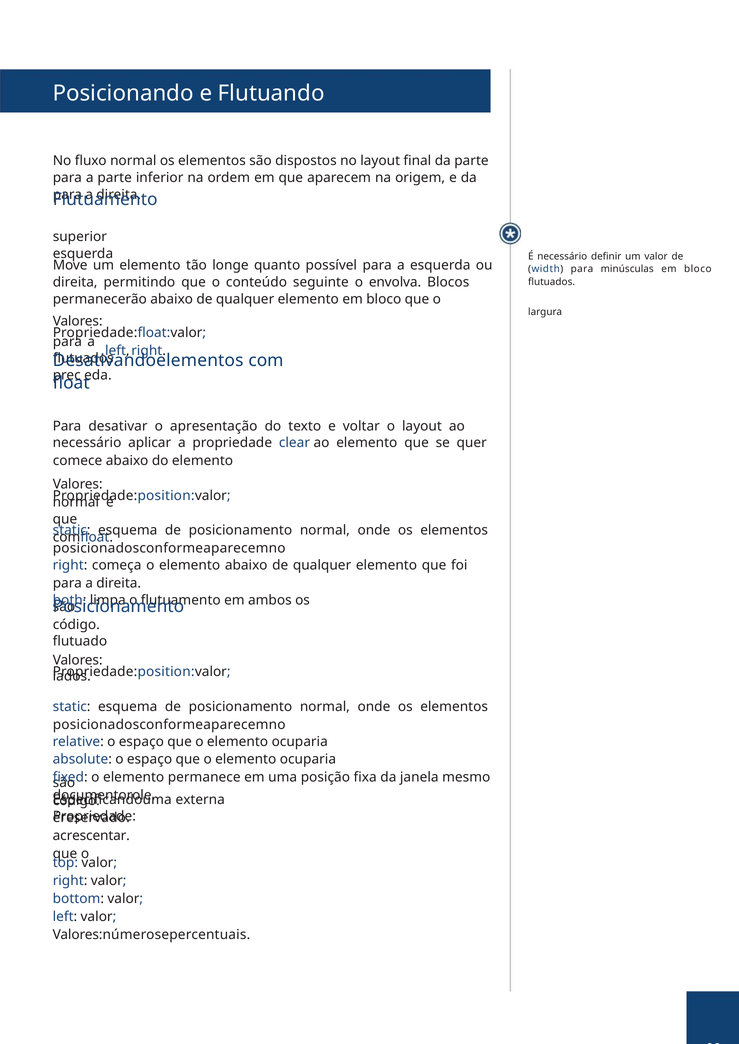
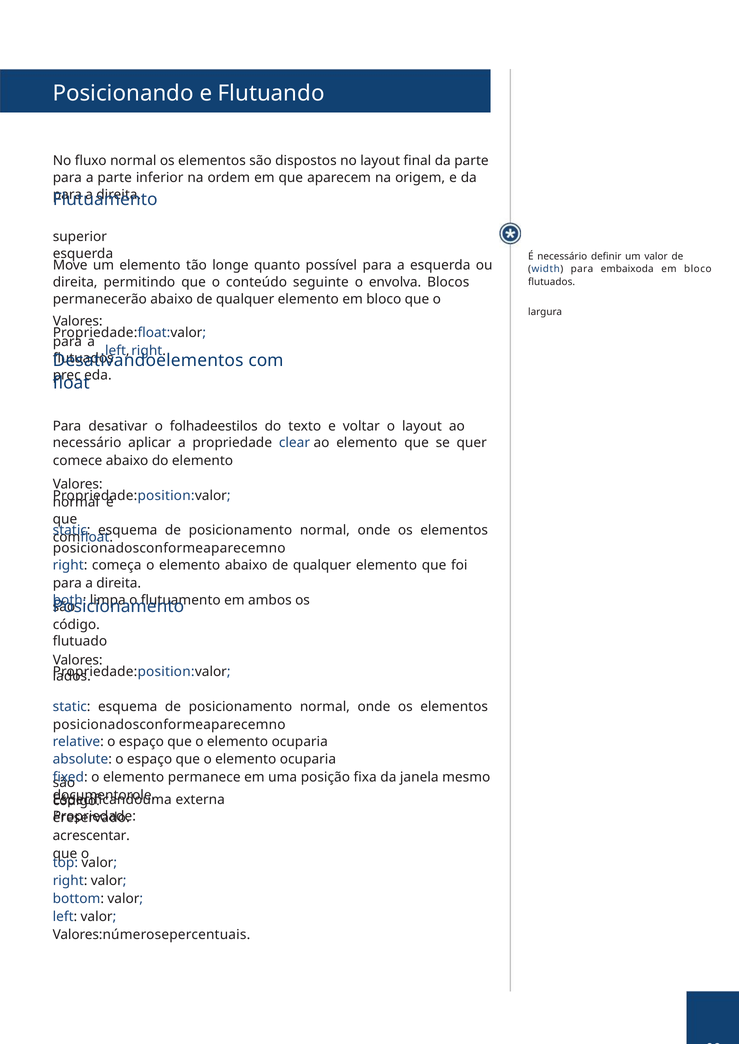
minúsculas: minúsculas -> embaixoda
apresentação: apresentação -> folhadeestilos
